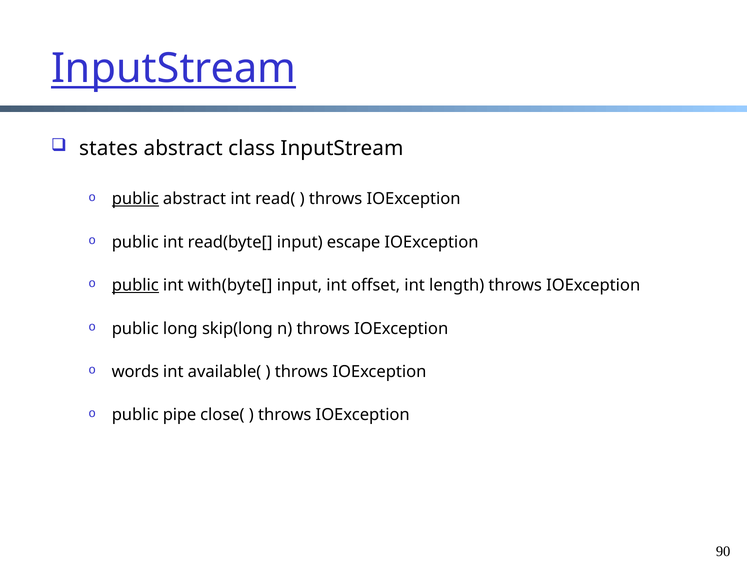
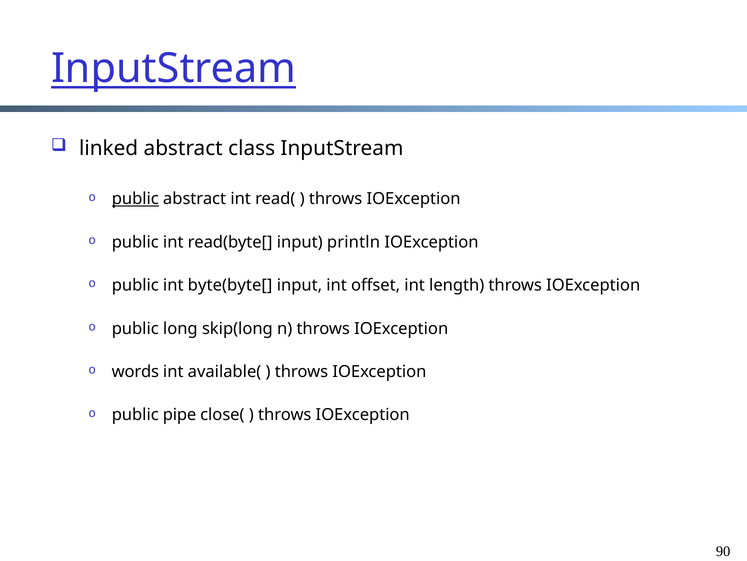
states: states -> linked
escape: escape -> println
public at (135, 285) underline: present -> none
with(byte[: with(byte[ -> byte(byte[
